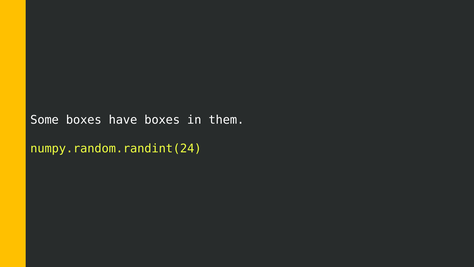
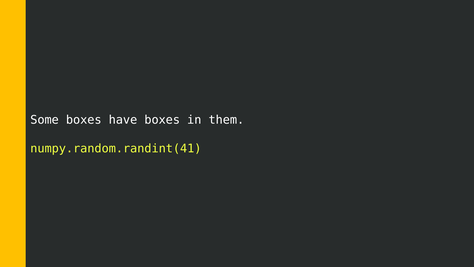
numpy.random.randint(24: numpy.random.randint(24 -> numpy.random.randint(41
